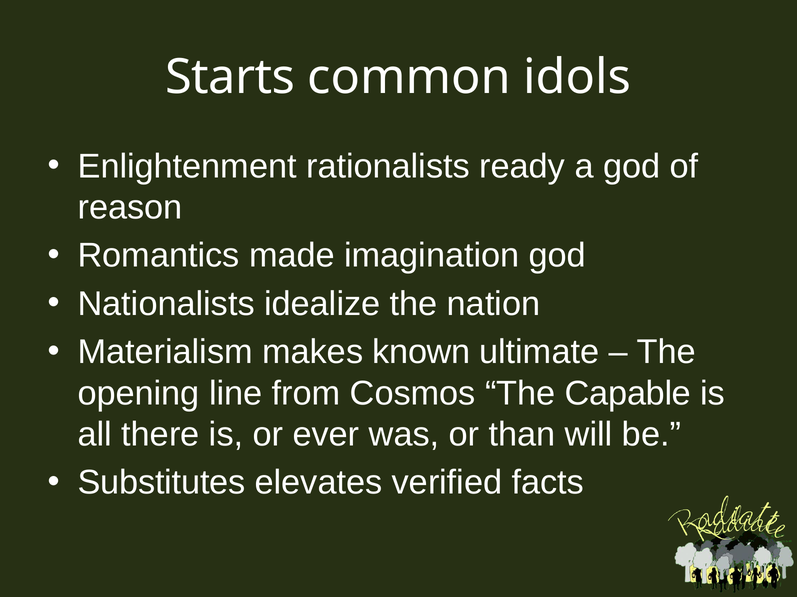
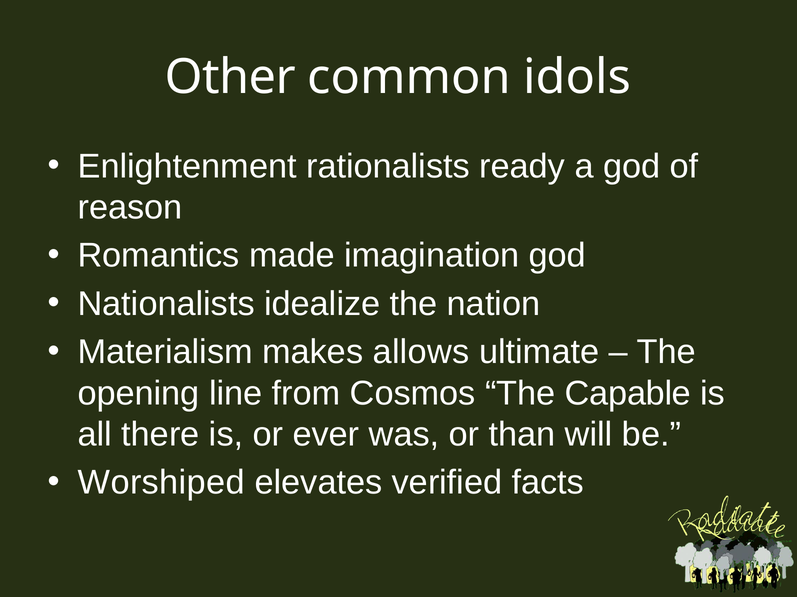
Starts: Starts -> Other
known: known -> allows
Substitutes: Substitutes -> Worshiped
